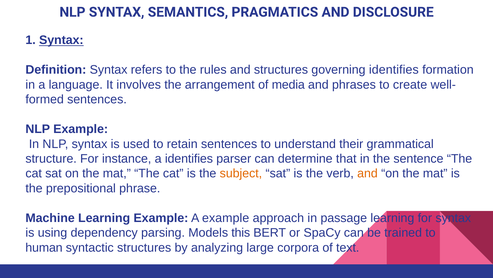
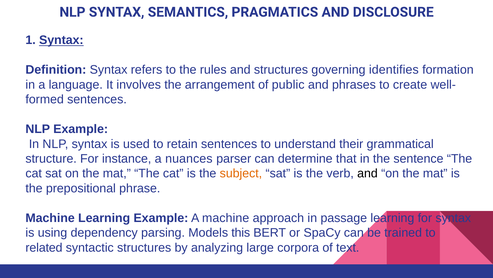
media: media -> public
a identifies: identifies -> nuances
and at (367, 173) colour: orange -> black
A example: example -> machine
human: human -> related
